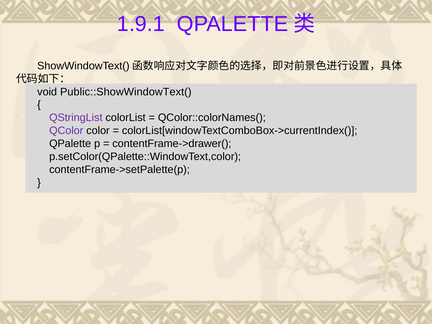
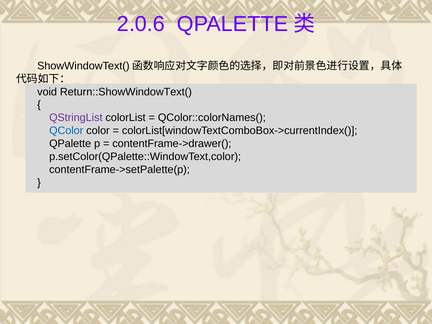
1.9.1: 1.9.1 -> 2.0.6
Public::ShowWindowText(: Public::ShowWindowText( -> Return::ShowWindowText(
QColor colour: purple -> blue
